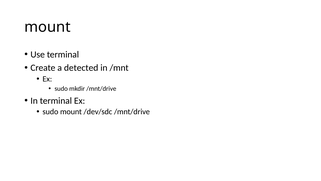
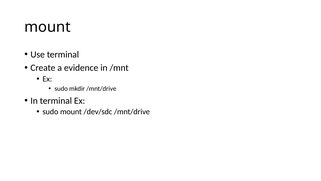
detected: detected -> evidence
